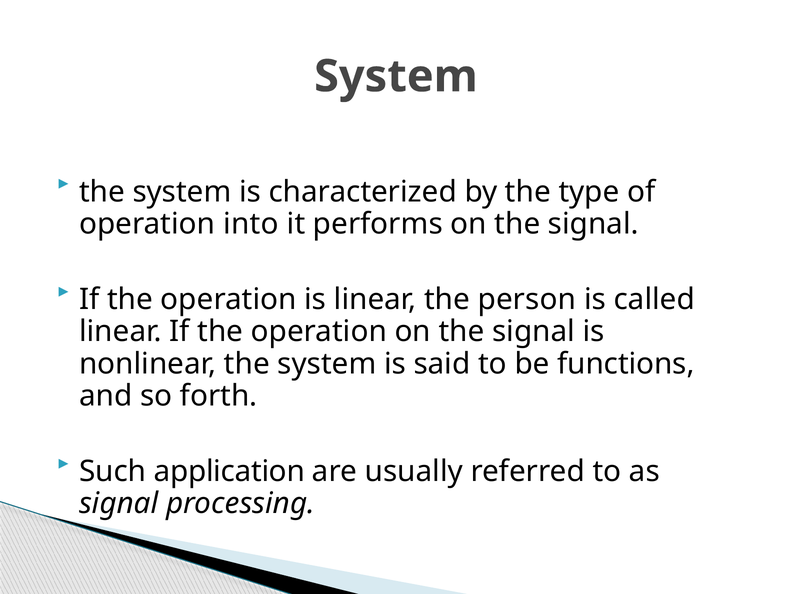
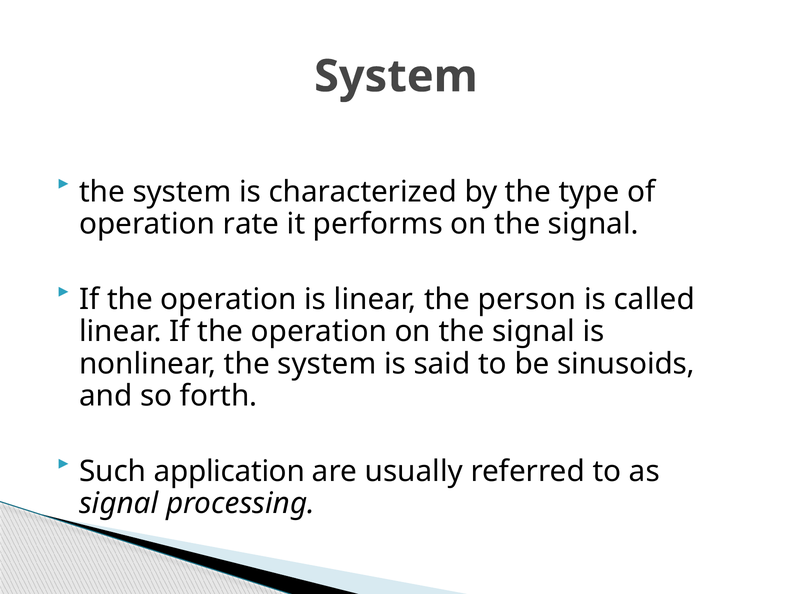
into: into -> rate
functions: functions -> sinusoids
